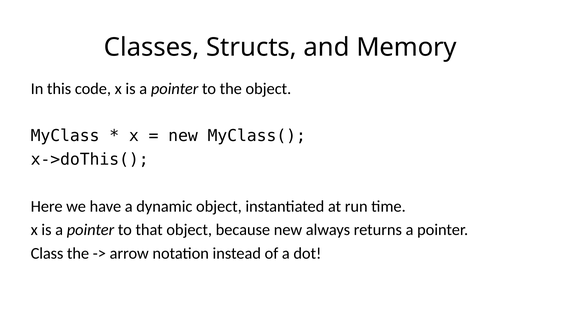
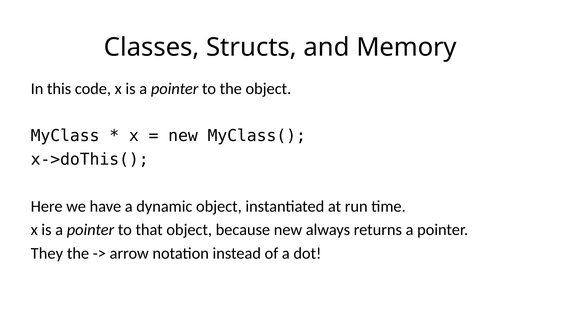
Class: Class -> They
